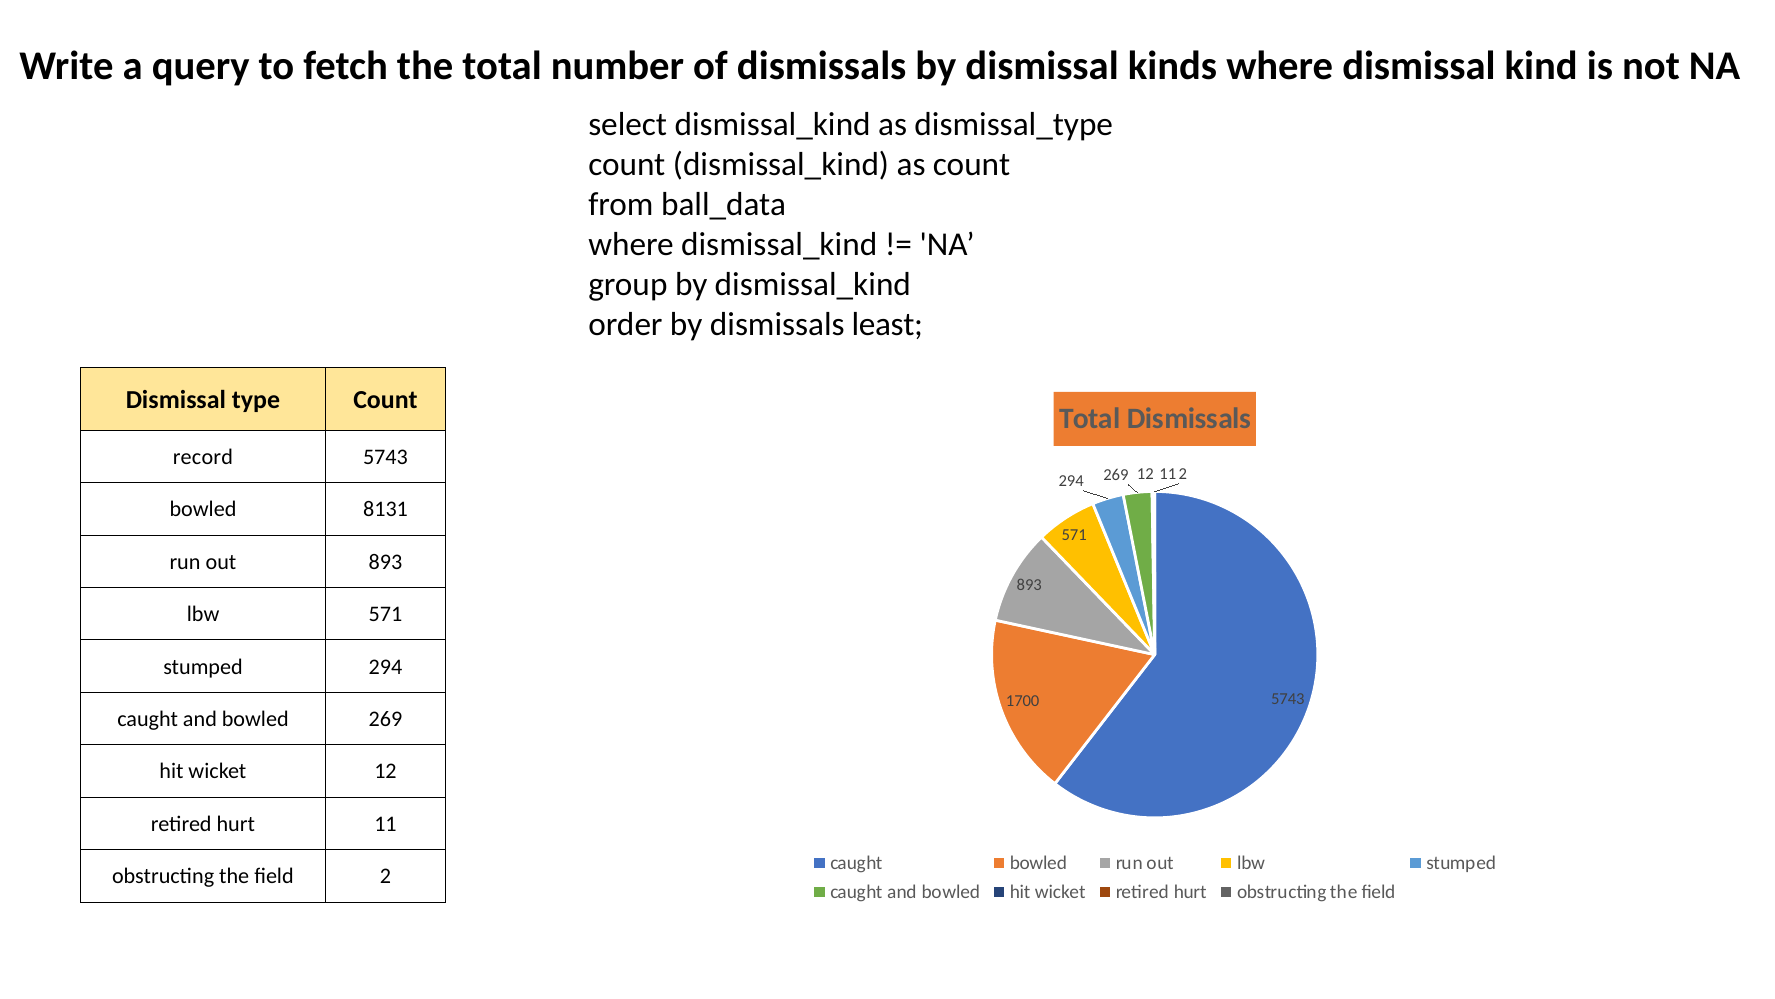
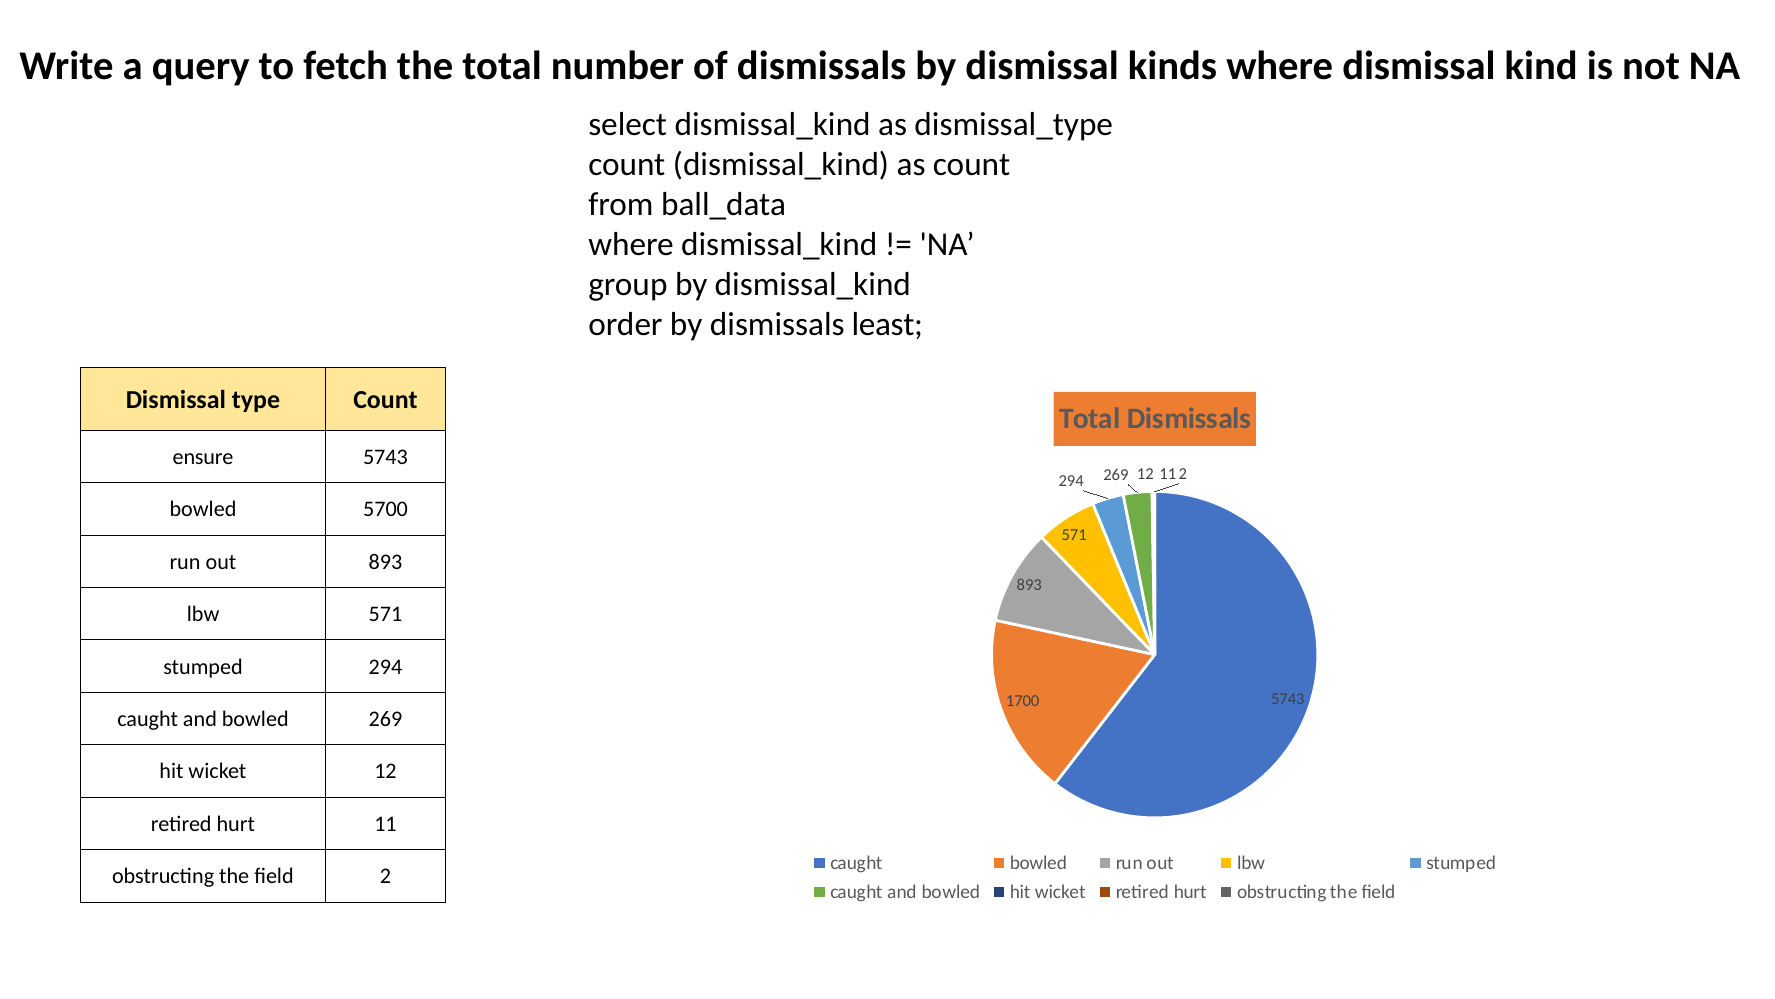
record: record -> ensure
8131: 8131 -> 5700
